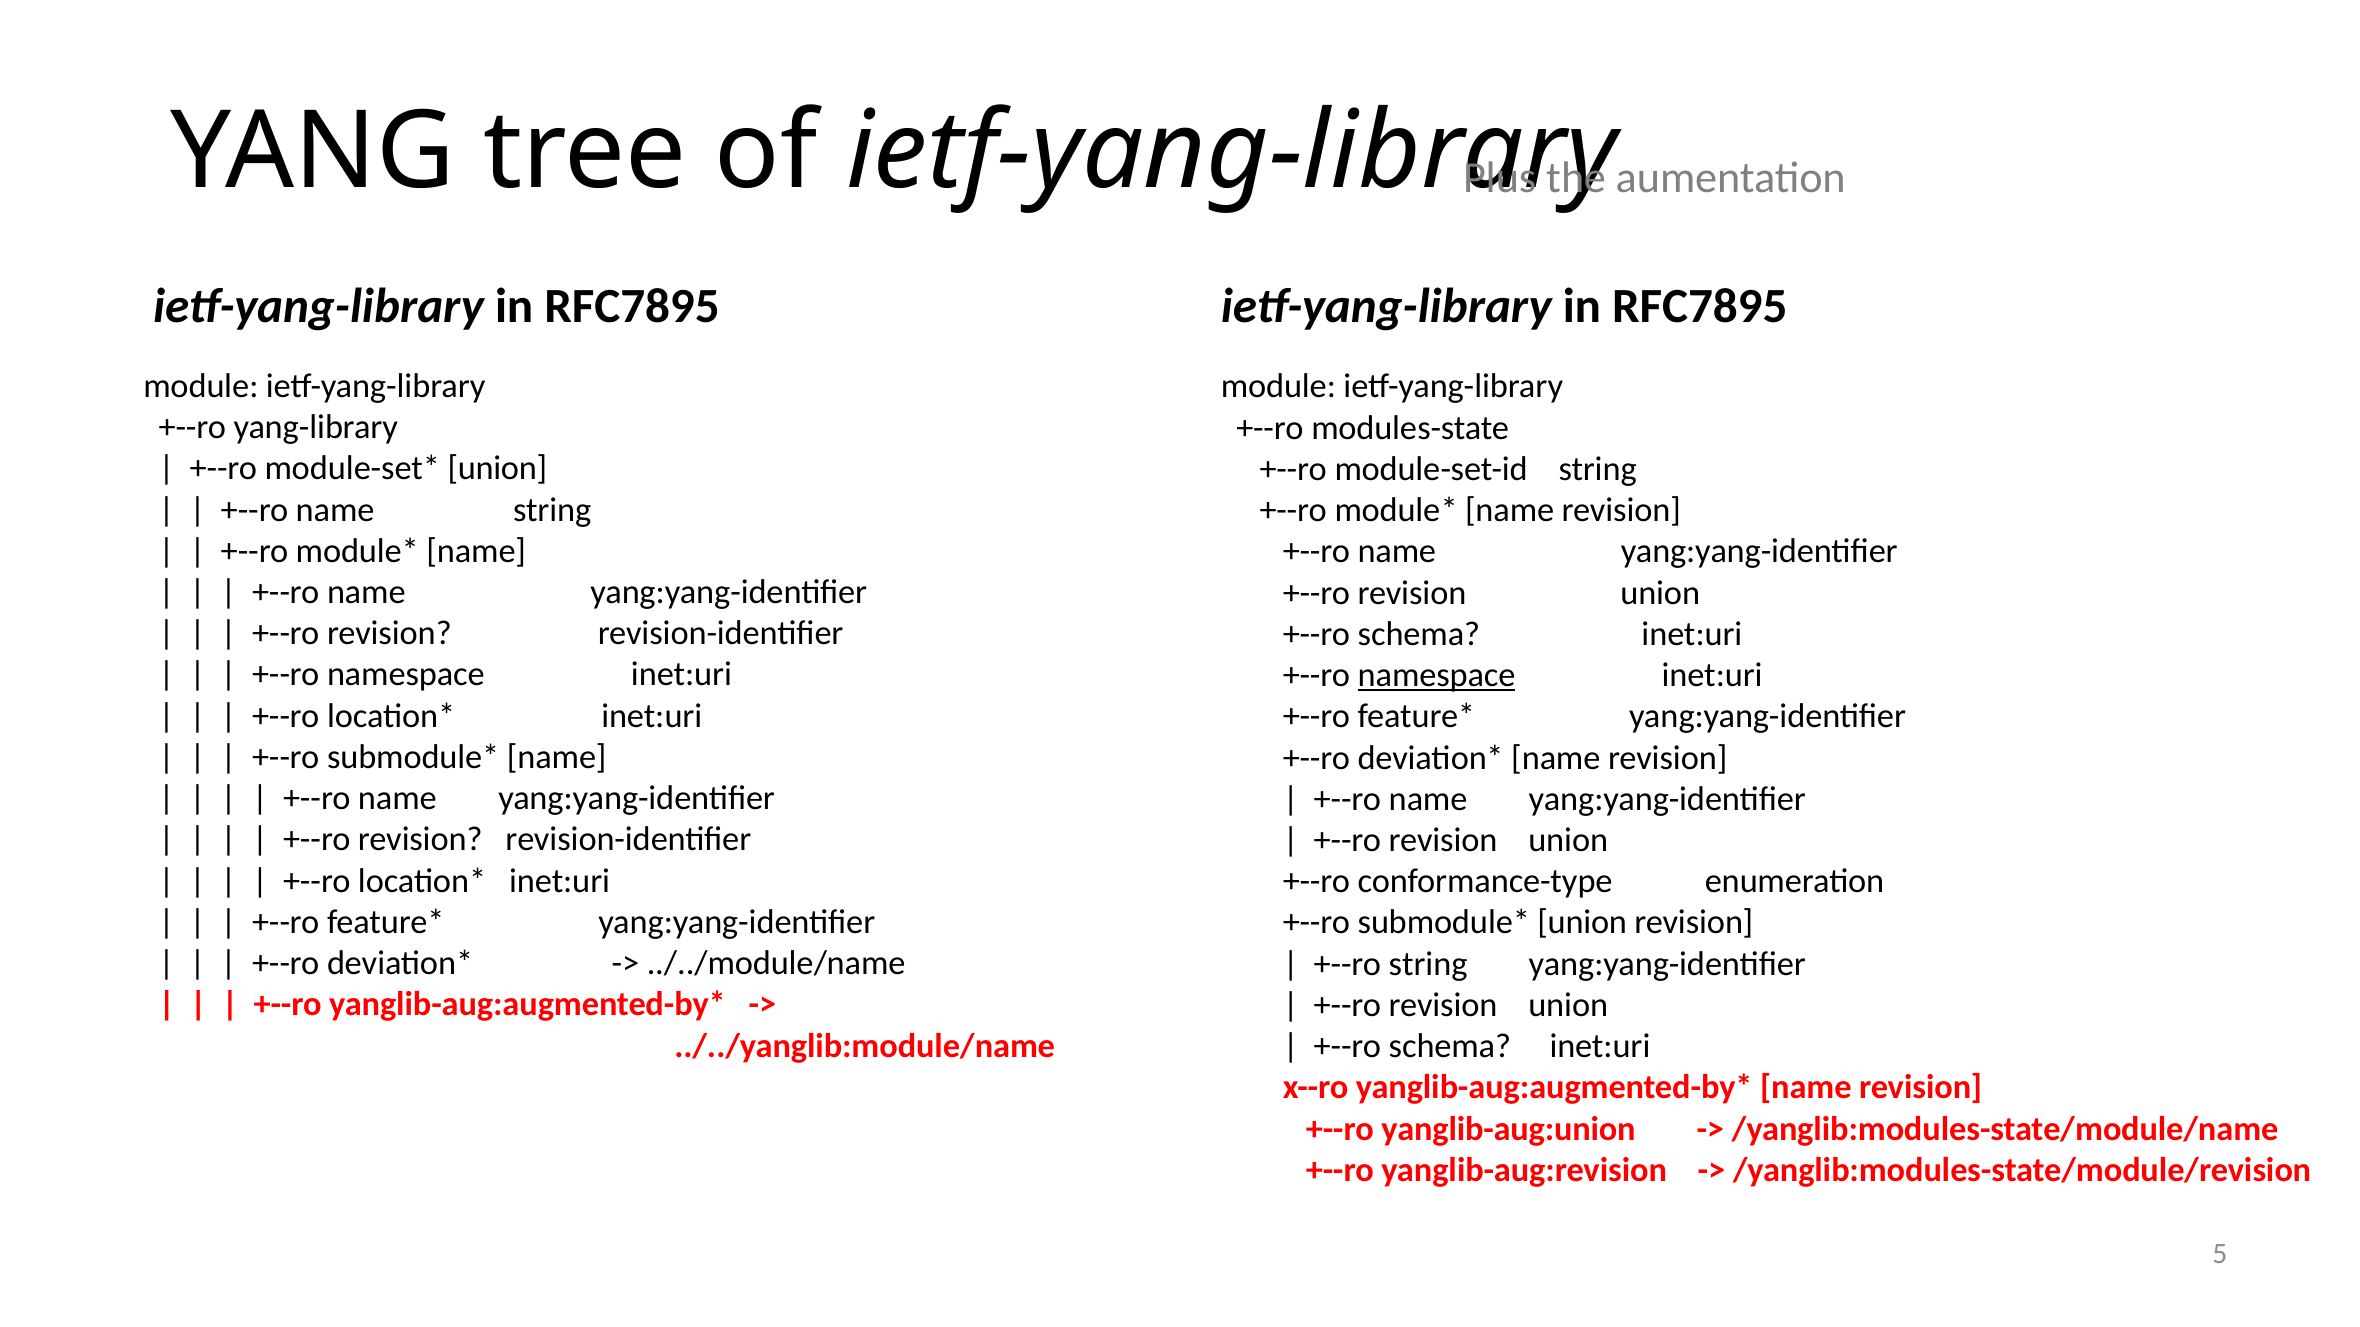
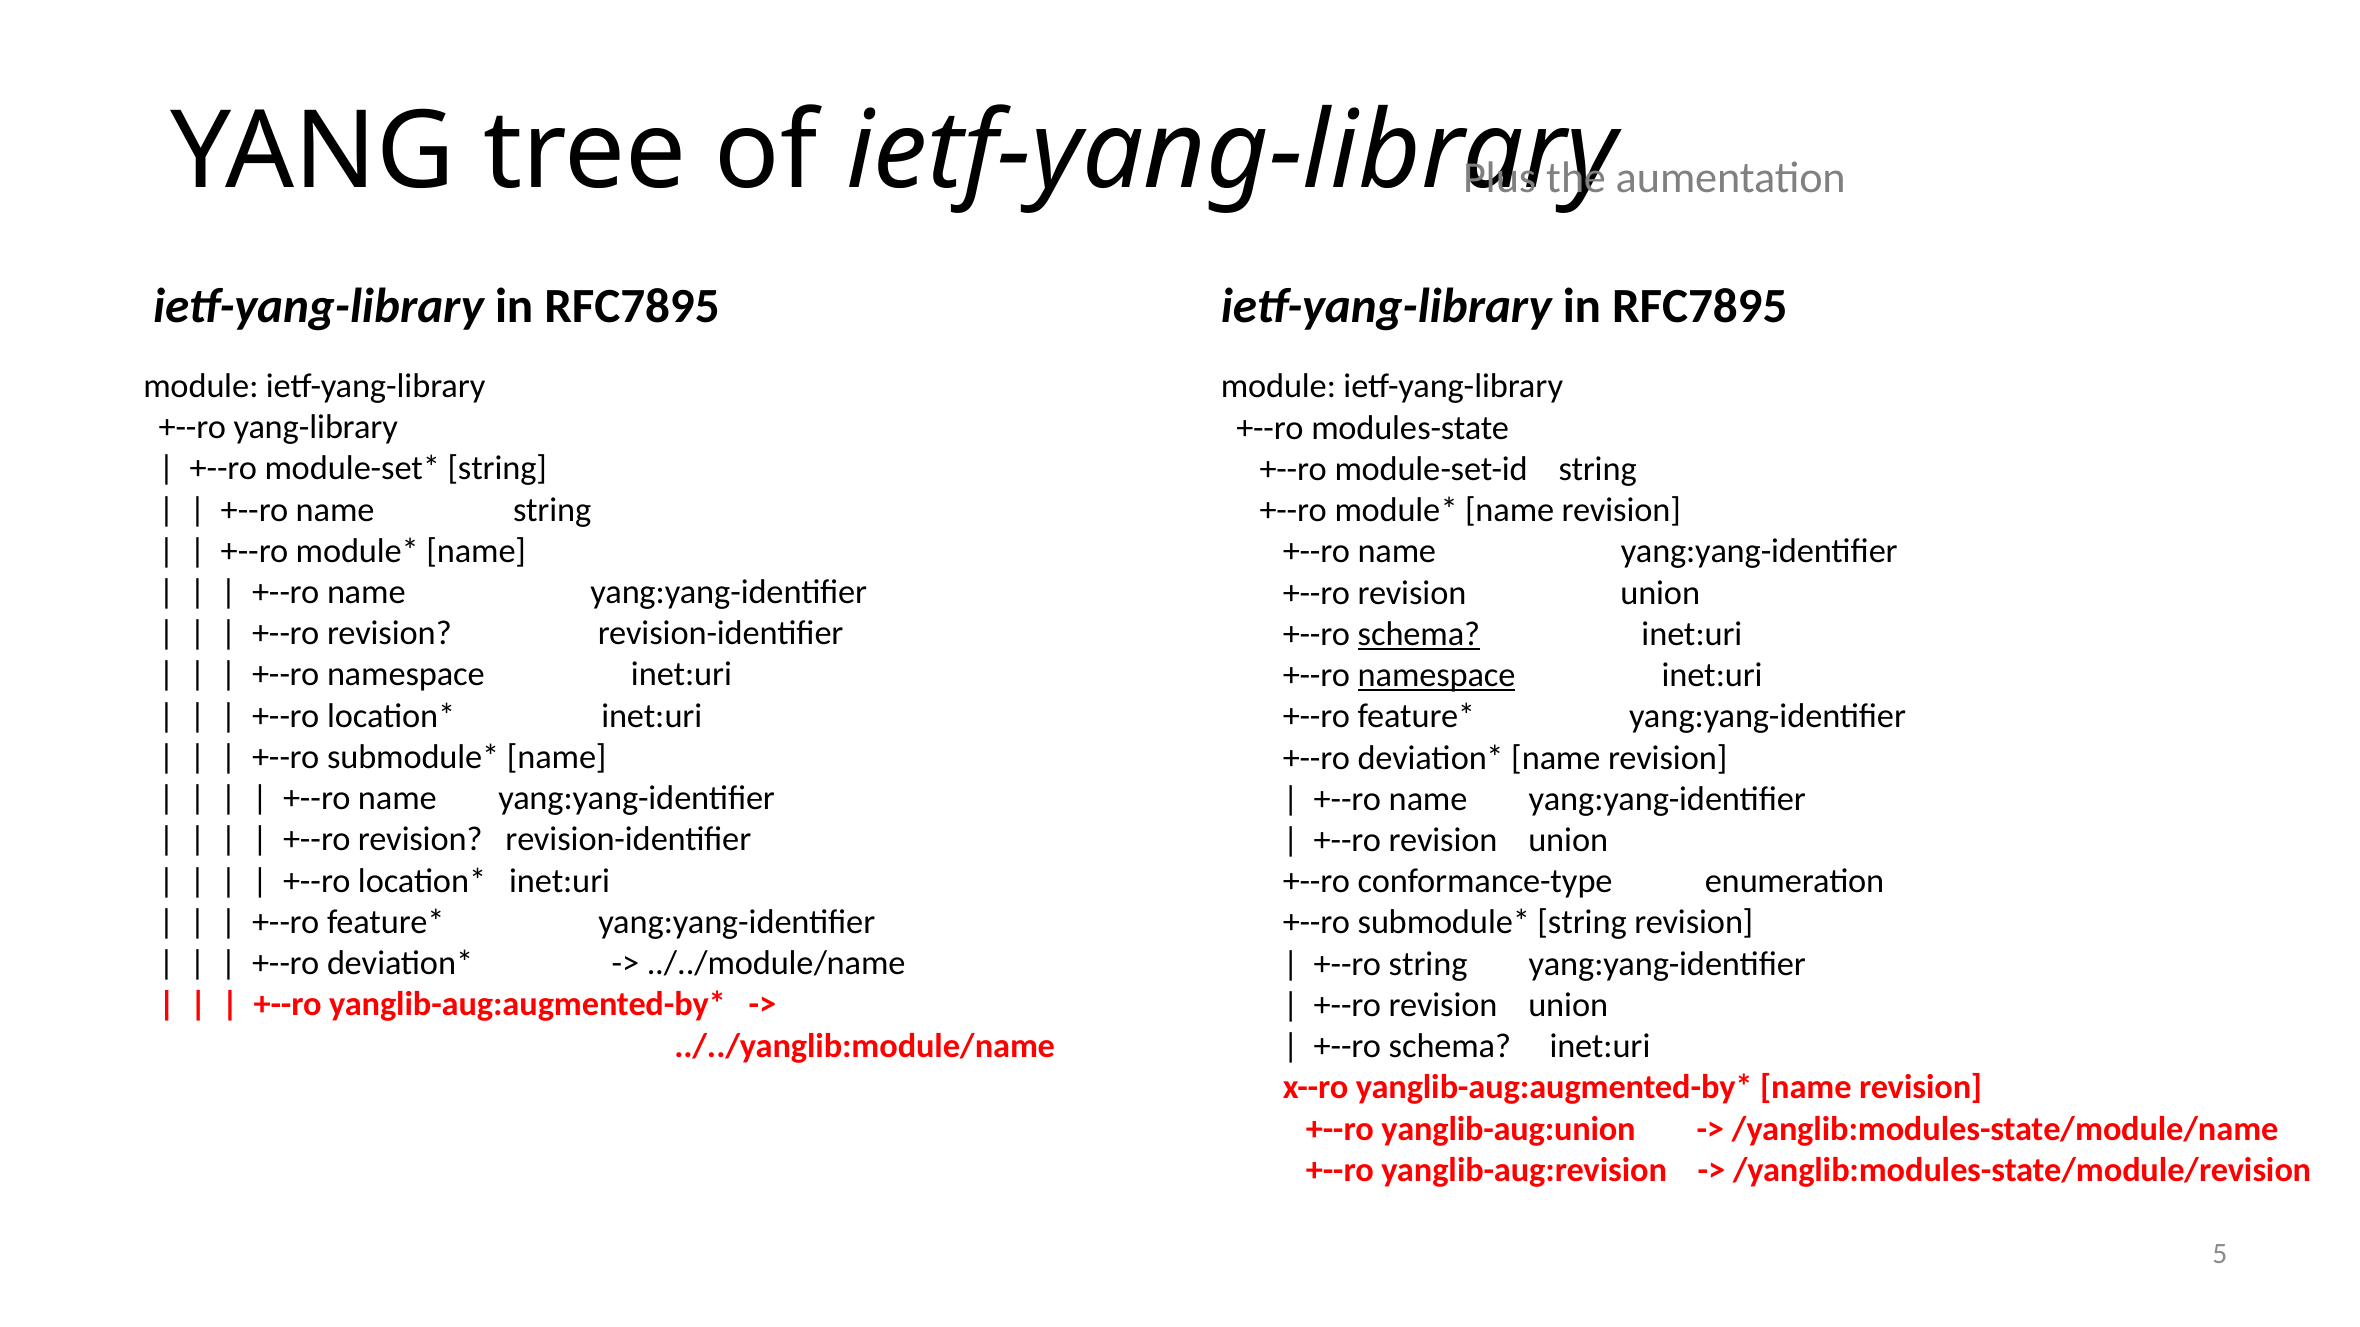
union at (497, 469): union -> string
schema at (1419, 634) underline: none -> present
union at (1582, 923): union -> string
